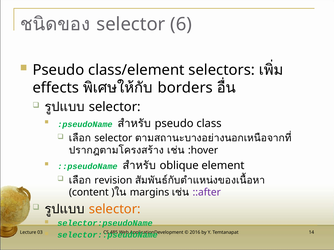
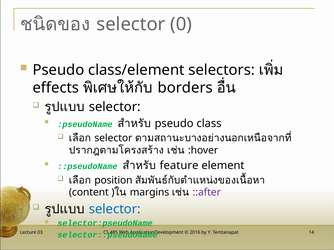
6: 6 -> 0
oblique: oblique -> feature
revision: revision -> position
selector at (115, 209) colour: orange -> blue
